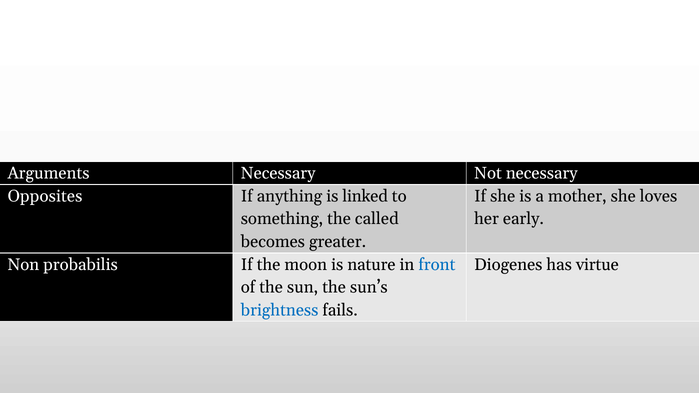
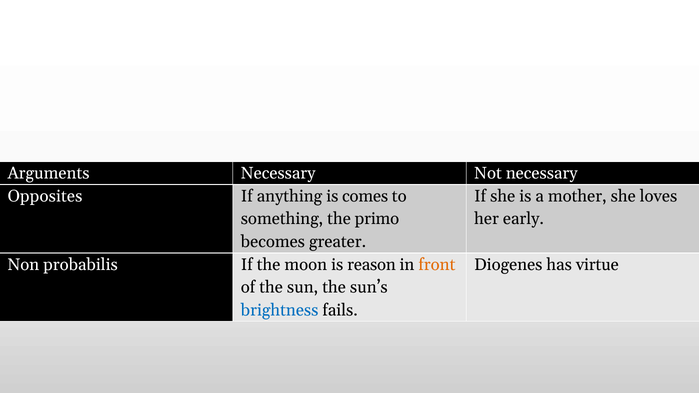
linked: linked -> comes
called: called -> primo
nature: nature -> reason
front colour: blue -> orange
